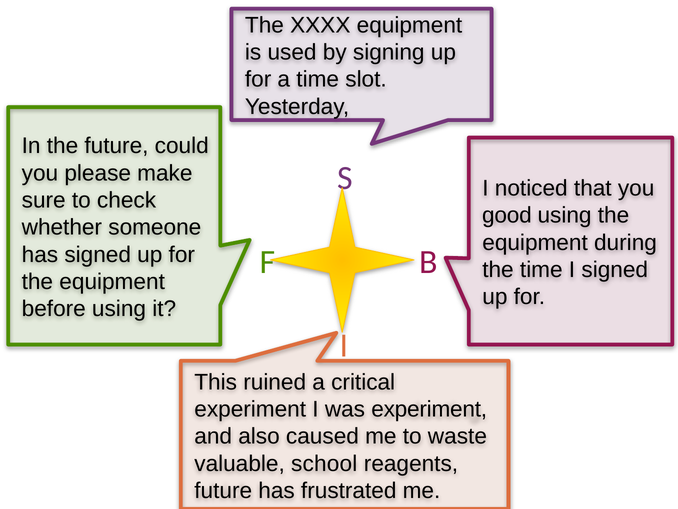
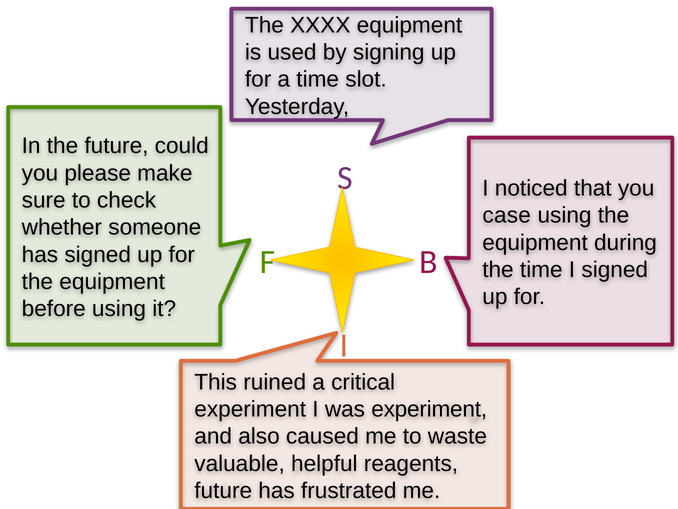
good: good -> case
school: school -> helpful
